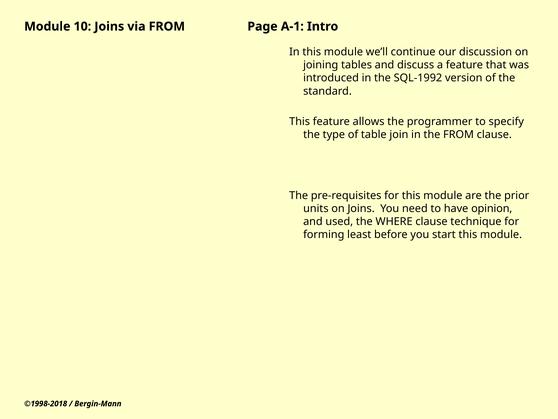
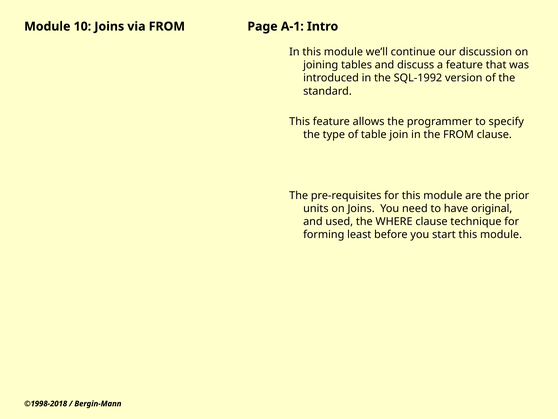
opinion: opinion -> original
